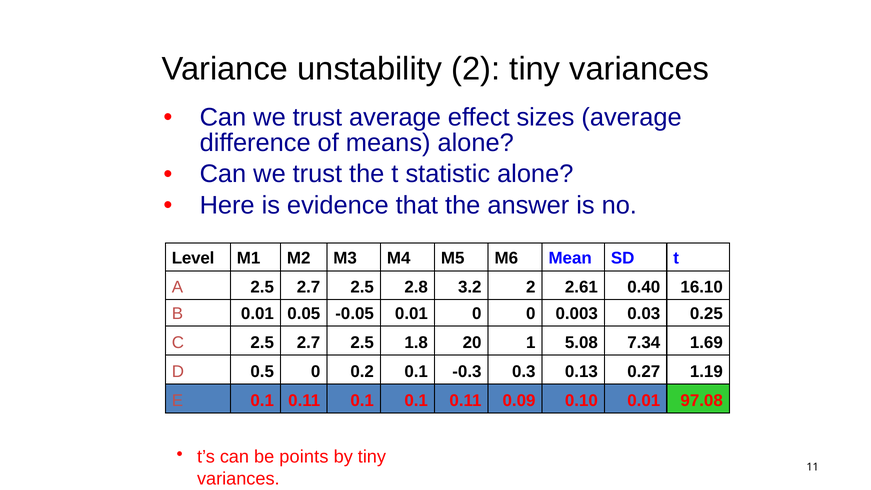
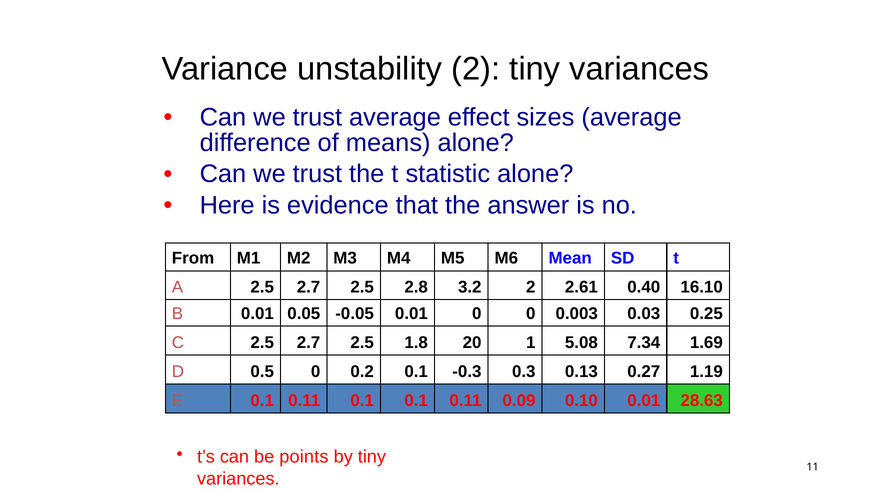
Level: Level -> From
97.08: 97.08 -> 28.63
